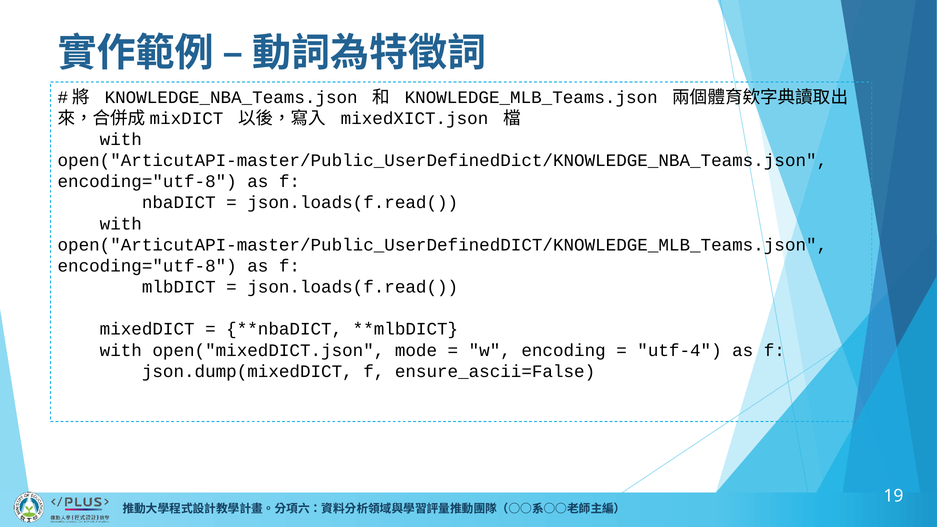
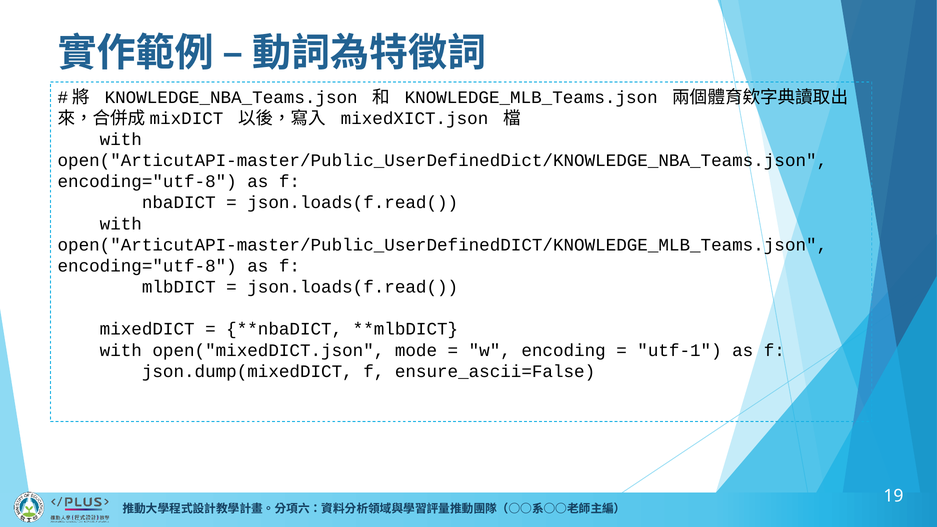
utf-4: utf-4 -> utf-1
